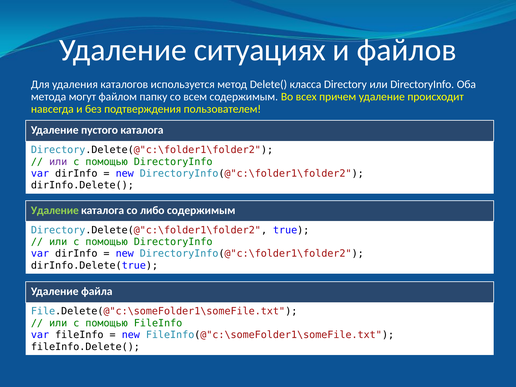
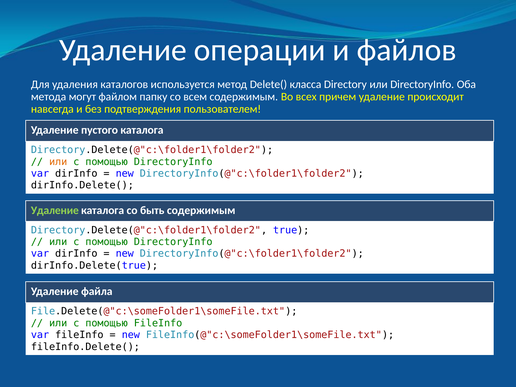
ситуациях: ситуациях -> операции
или at (58, 162) colour: purple -> orange
либо: либо -> быть
